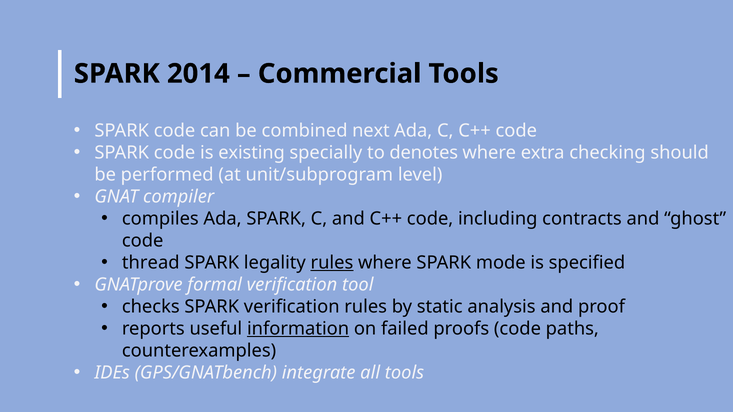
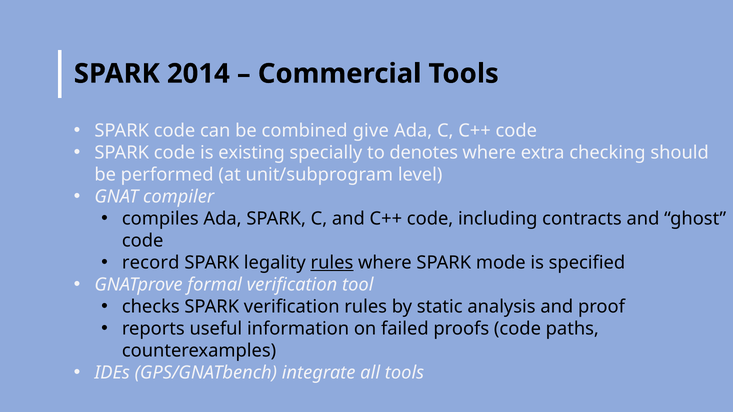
next: next -> give
thread: thread -> record
information underline: present -> none
